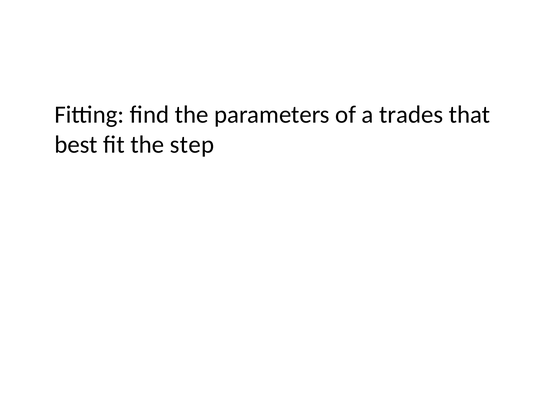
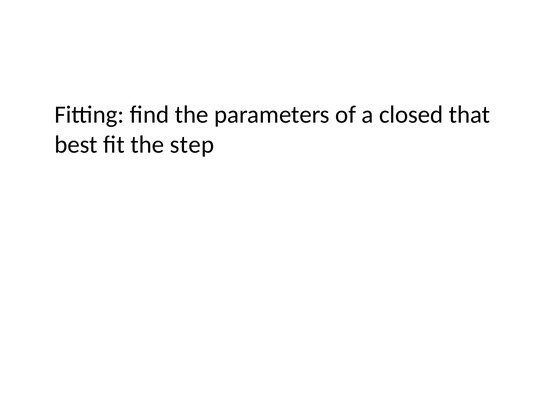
trades: trades -> closed
